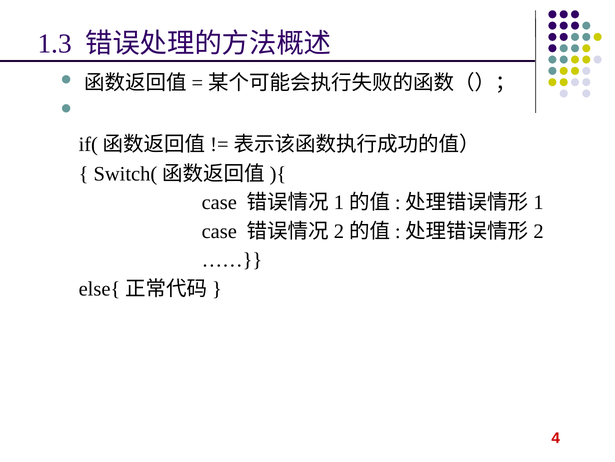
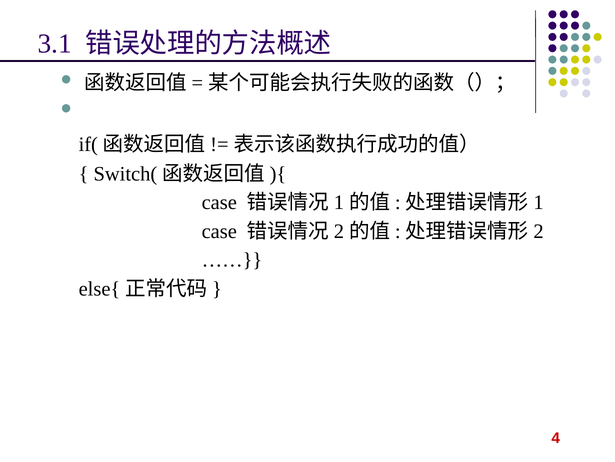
1.3: 1.3 -> 3.1
